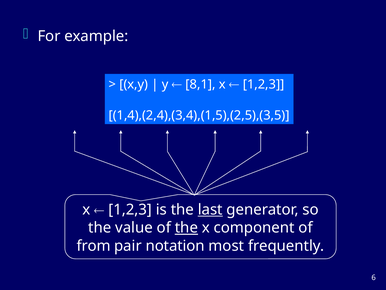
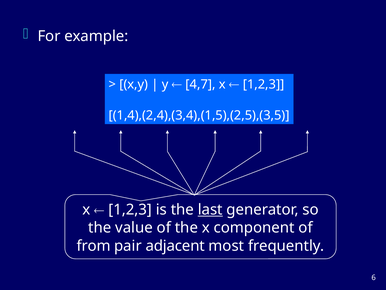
8,1: 8,1 -> 4,7
the at (186, 227) underline: present -> none
notation: notation -> adjacent
